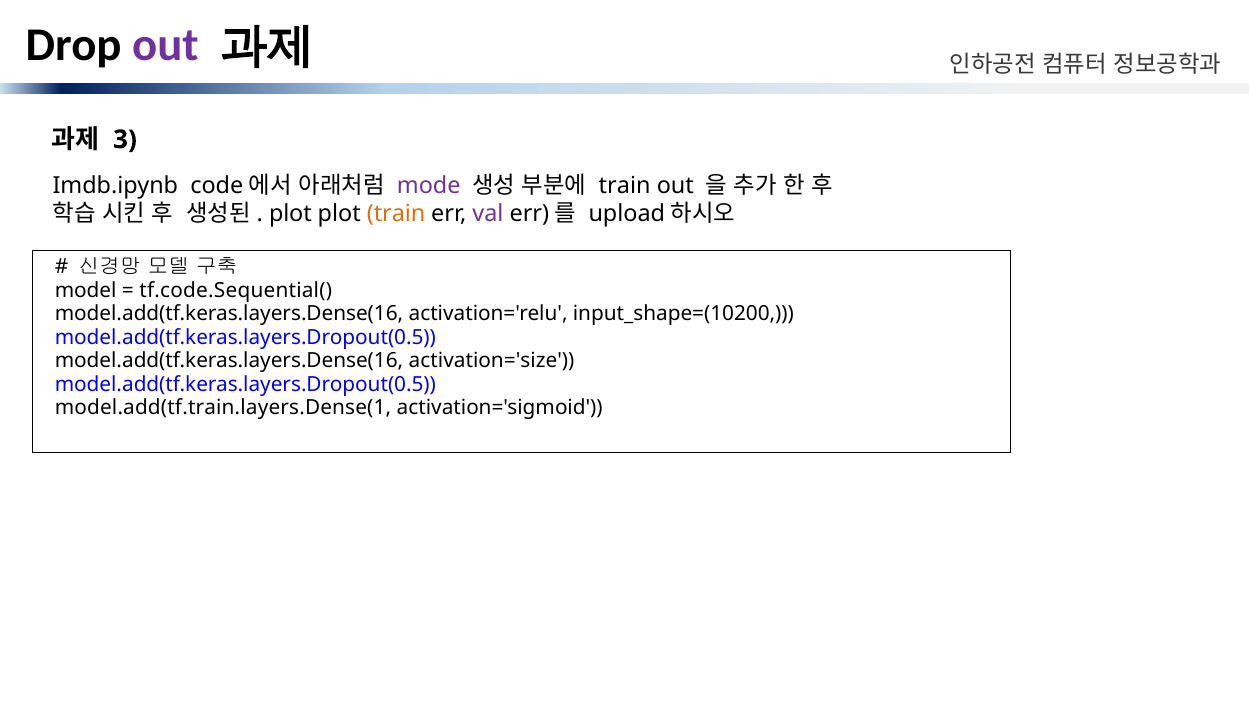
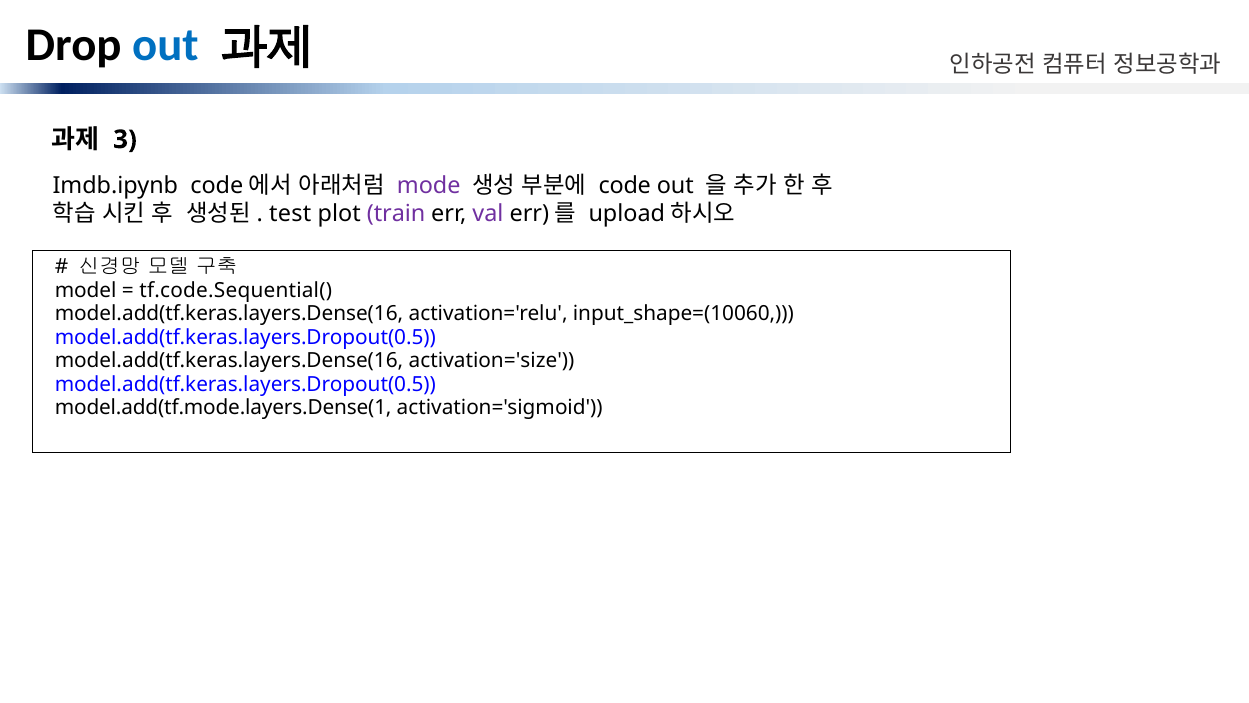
out at (165, 45) colour: purple -> blue
train at (625, 186): train -> code
plot at (290, 214): plot -> test
train at (396, 214) colour: orange -> purple
input_shape=(10200: input_shape=(10200 -> input_shape=(10060
model.add(tf.train.layers.Dense(1: model.add(tf.train.layers.Dense(1 -> model.add(tf.mode.layers.Dense(1
